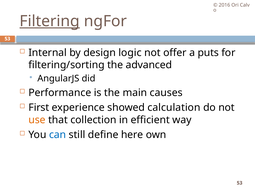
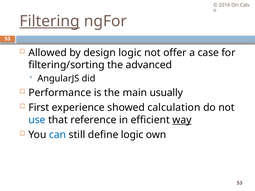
Internal: Internal -> Allowed
puts: puts -> case
causes: causes -> usually
use colour: orange -> blue
collection: collection -> reference
way underline: none -> present
define here: here -> logic
